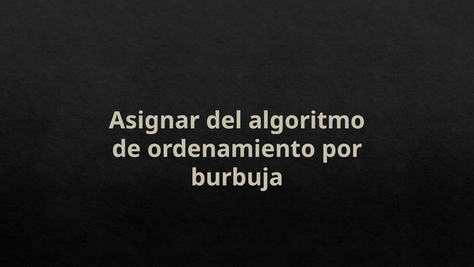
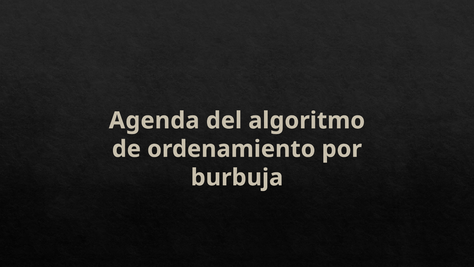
Asignar: Asignar -> Agenda
